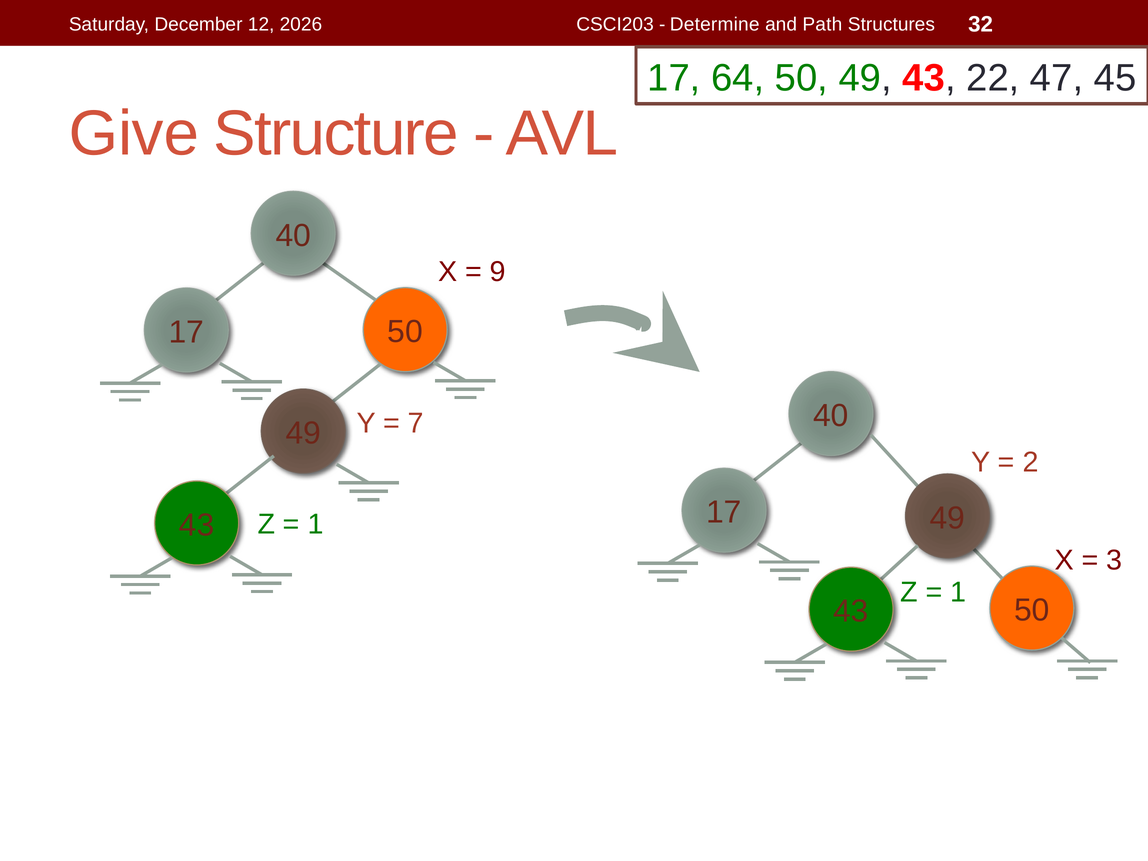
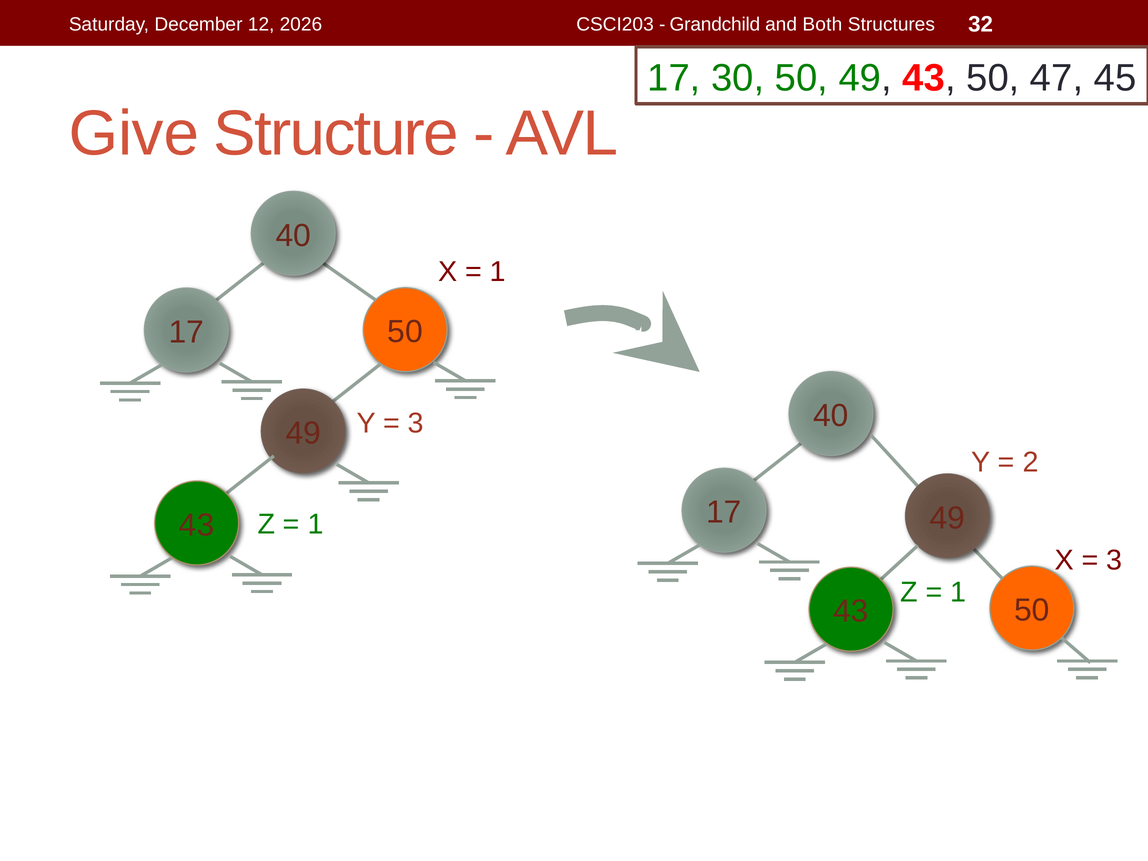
Determine: Determine -> Grandchild
Path: Path -> Both
64: 64 -> 30
43 22: 22 -> 50
9 at (498, 272): 9 -> 1
7 at (416, 423): 7 -> 3
